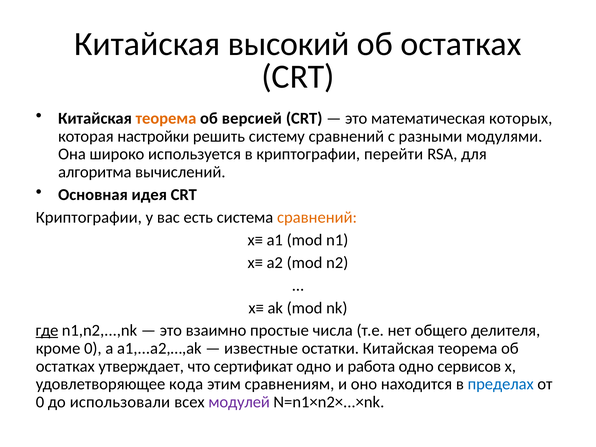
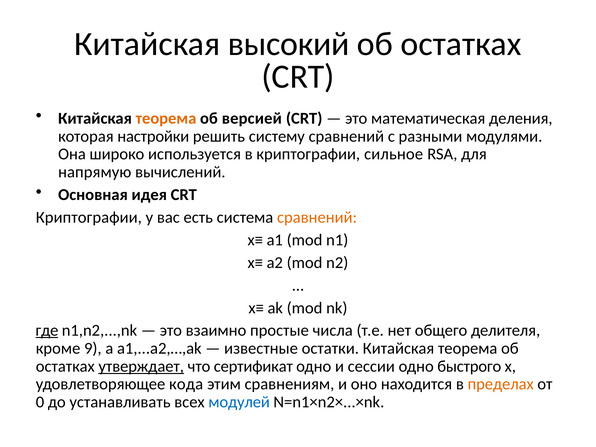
которых: которых -> деления
перейти: перейти -> сильное
алгоритма: алгоритма -> напрямую
кроме 0: 0 -> 9
утверждает underline: none -> present
работа: работа -> сессии
сервисов: сервисов -> быстрого
пределах colour: blue -> orange
использовали: использовали -> устанавливать
модулей colour: purple -> blue
